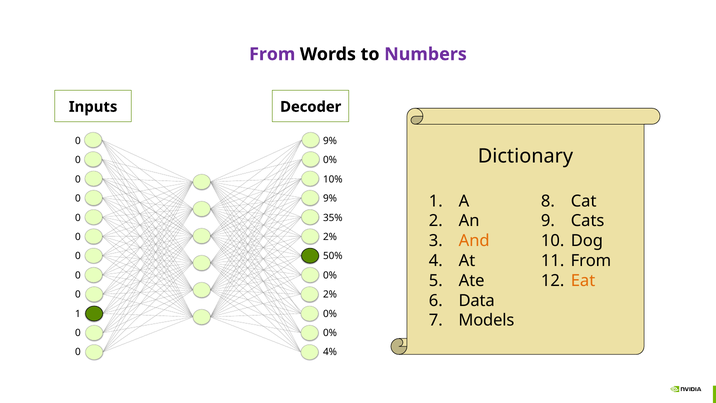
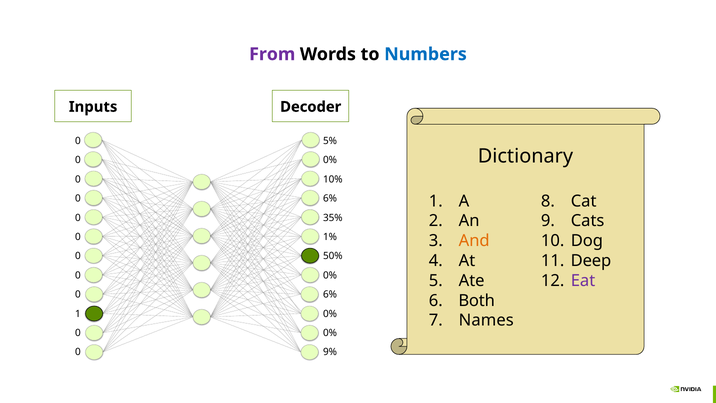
Numbers colour: purple -> blue
9% at (330, 141): 9% -> 5%
9% at (330, 198): 9% -> 6%
2% at (330, 237): 2% -> 1%
From at (591, 261): From -> Deep
Eat colour: orange -> purple
2% at (330, 294): 2% -> 6%
Data: Data -> Both
Models: Models -> Names
4%: 4% -> 9%
